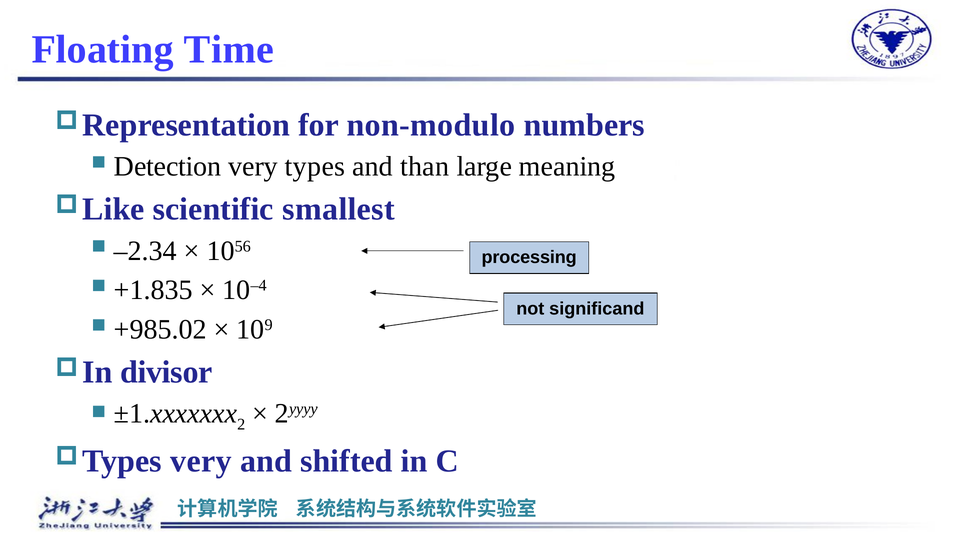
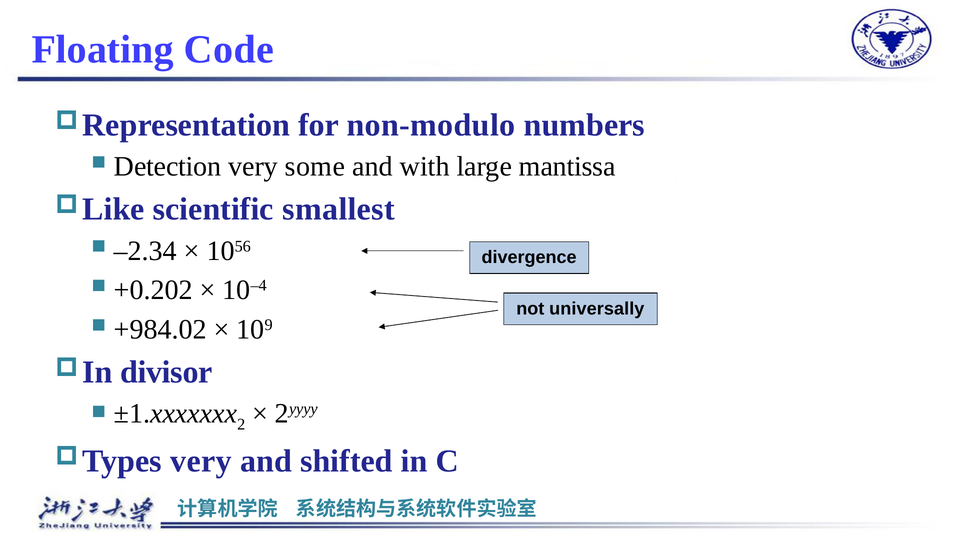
Time: Time -> Code
types: types -> some
than: than -> with
meaning: meaning -> mantissa
processing: processing -> divergence
+1.835: +1.835 -> +0.202
significand: significand -> universally
+985.02: +985.02 -> +984.02
